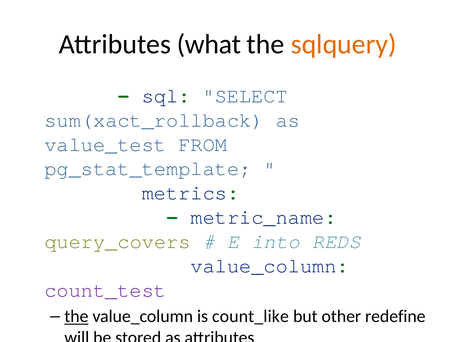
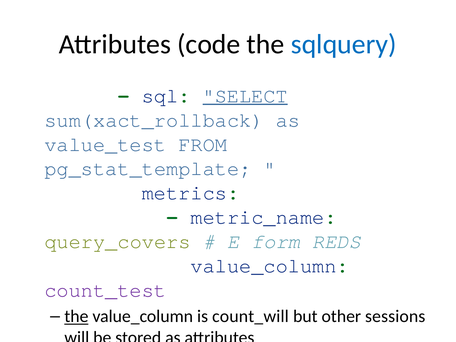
what: what -> code
sqlquery colour: orange -> blue
SELECT underline: none -> present
into: into -> form
count_like: count_like -> count_will
redefine: redefine -> sessions
